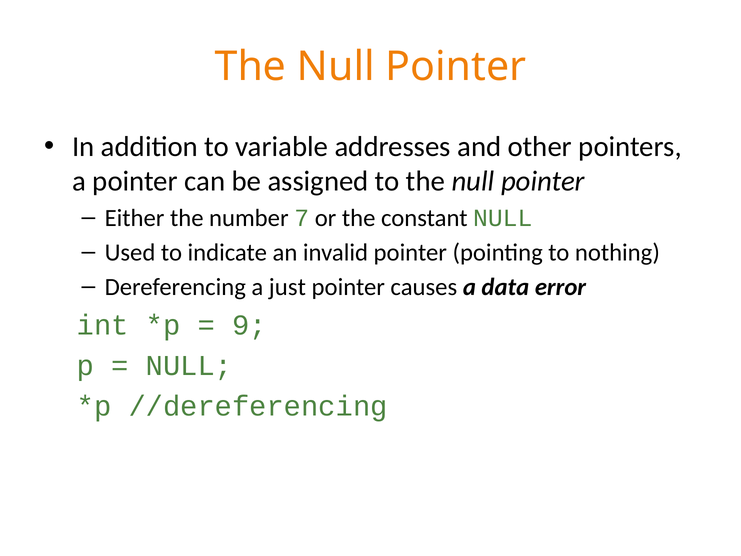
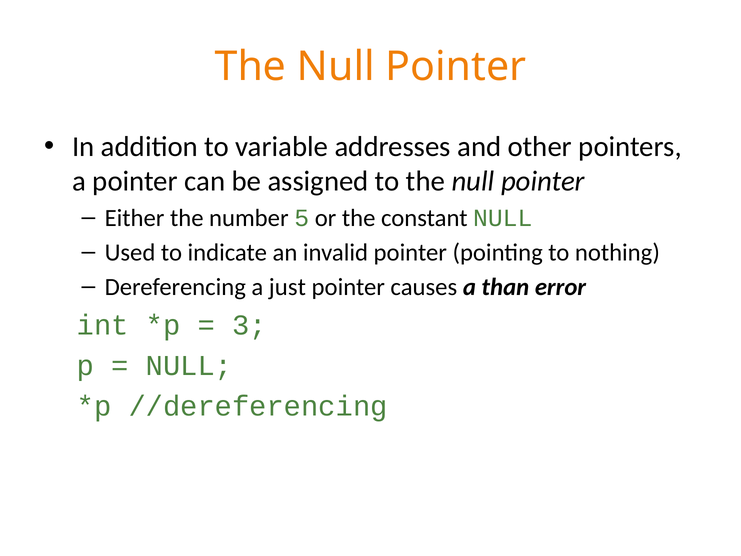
7: 7 -> 5
data: data -> than
9: 9 -> 3
